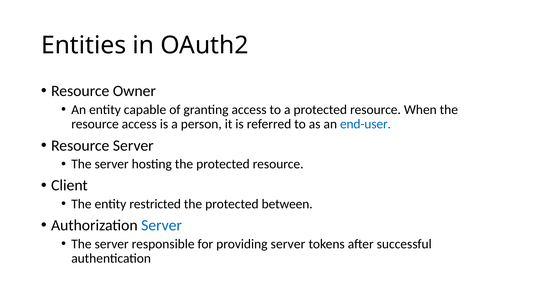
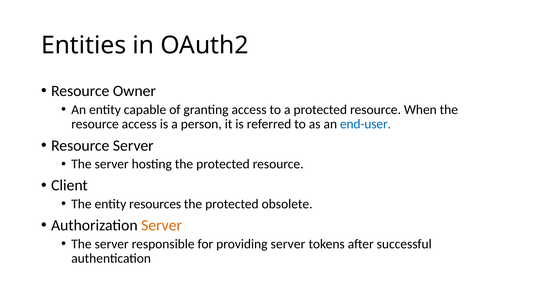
restricted: restricted -> resources
between: between -> obsolete
Server at (162, 225) colour: blue -> orange
